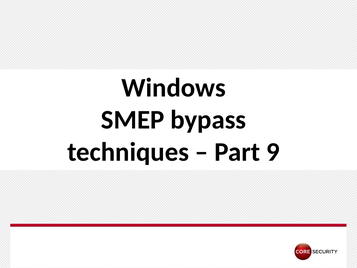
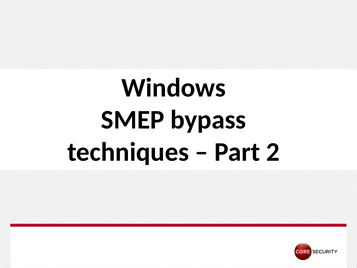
9: 9 -> 2
